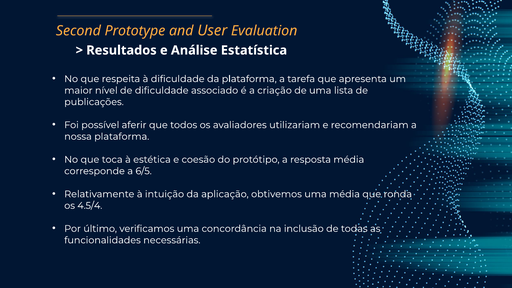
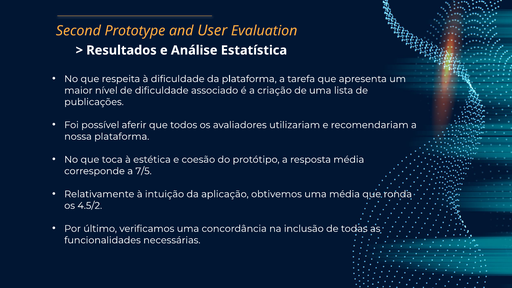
6/5: 6/5 -> 7/5
4.5/4: 4.5/4 -> 4.5/2
